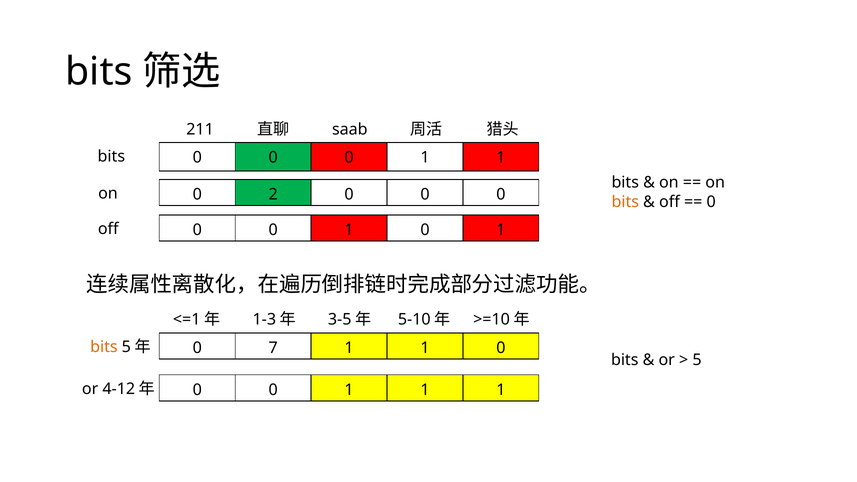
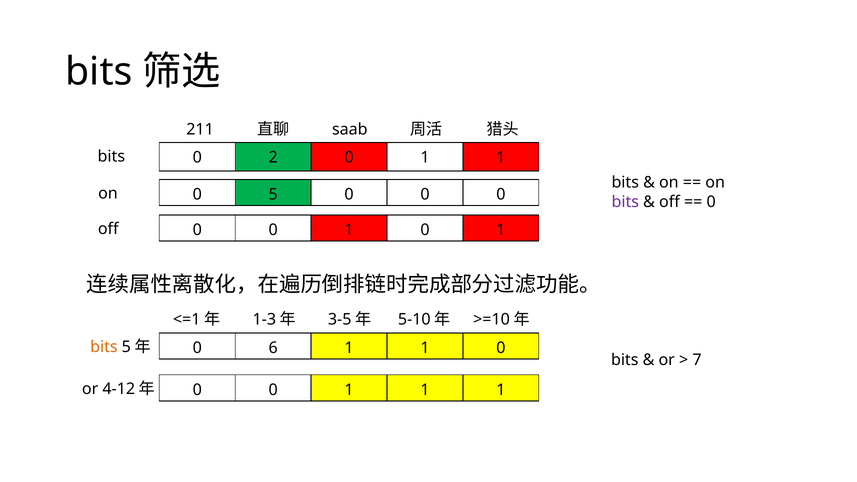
0 at (273, 158): 0 -> 2
2: 2 -> 5
bits at (625, 202) colour: orange -> purple
7: 7 -> 6
5: 5 -> 7
